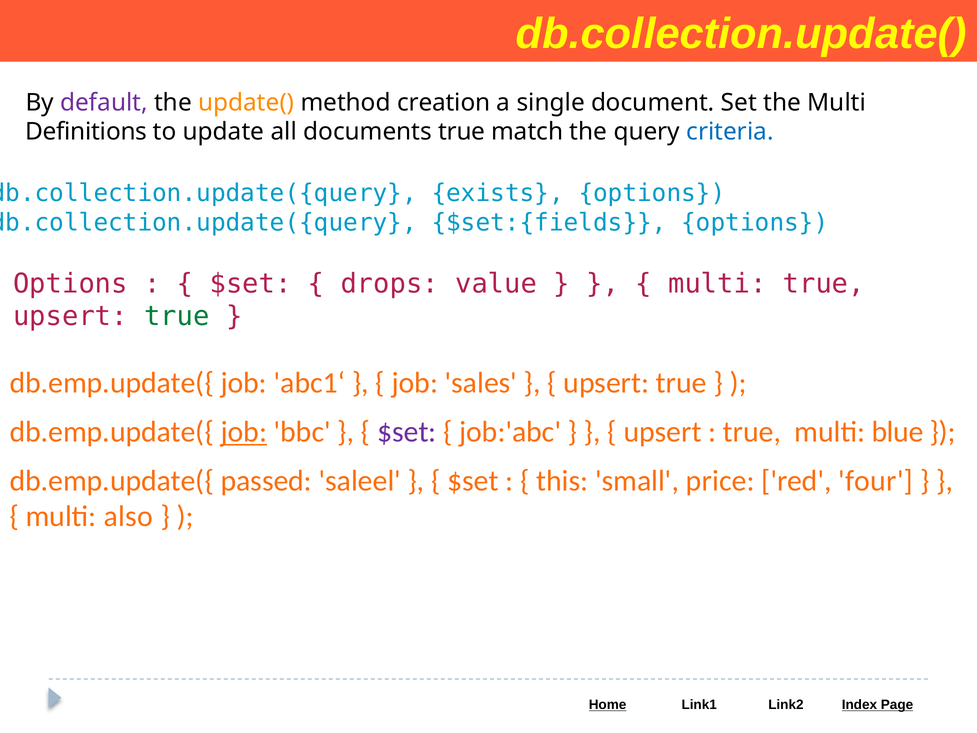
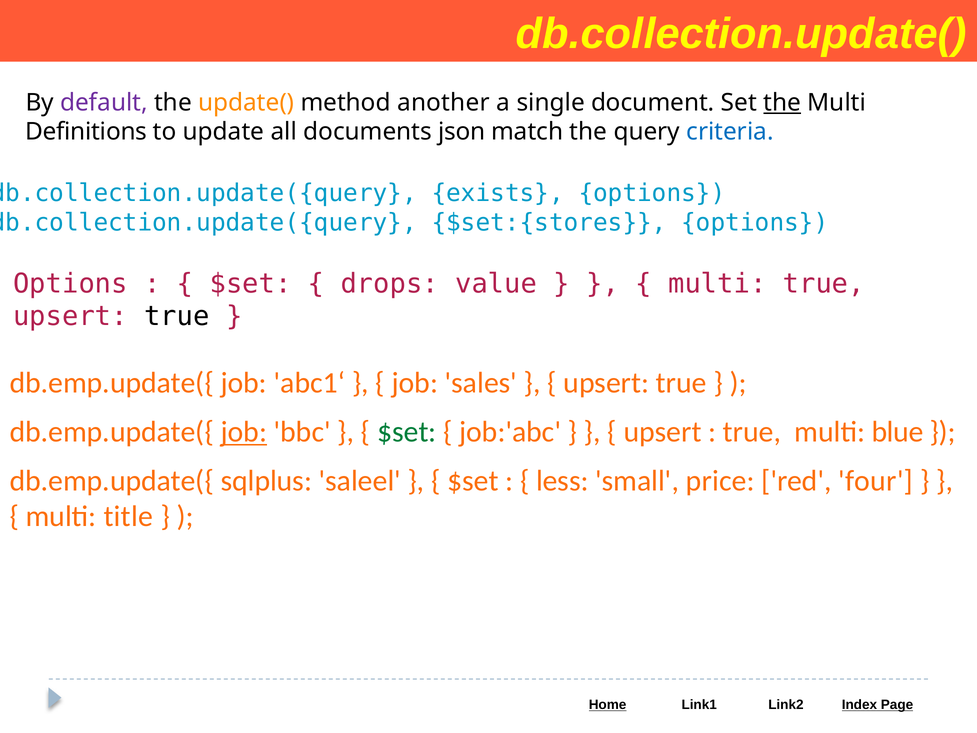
creation: creation -> another
the at (782, 103) underline: none -> present
documents true: true -> json
$set:{fields: $set:{fields -> $set:{stores
true at (177, 316) colour: green -> black
$set at (407, 432) colour: purple -> green
passed: passed -> sqlplus
this: this -> less
also: also -> title
